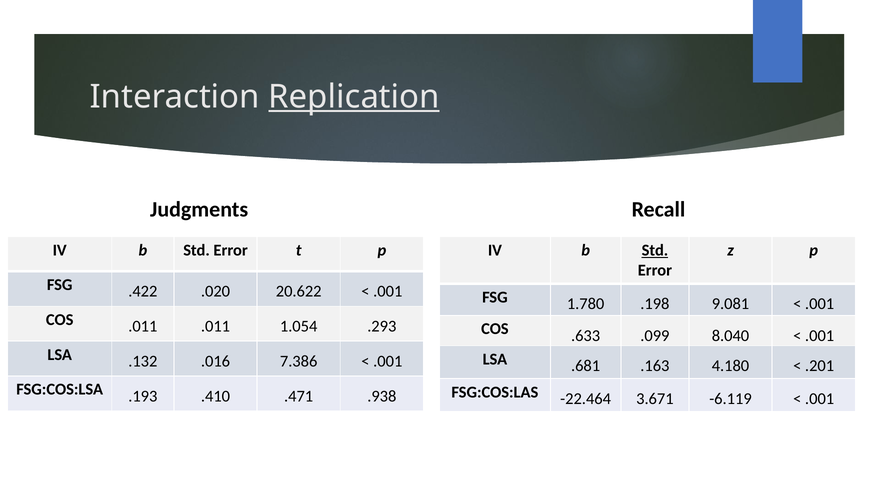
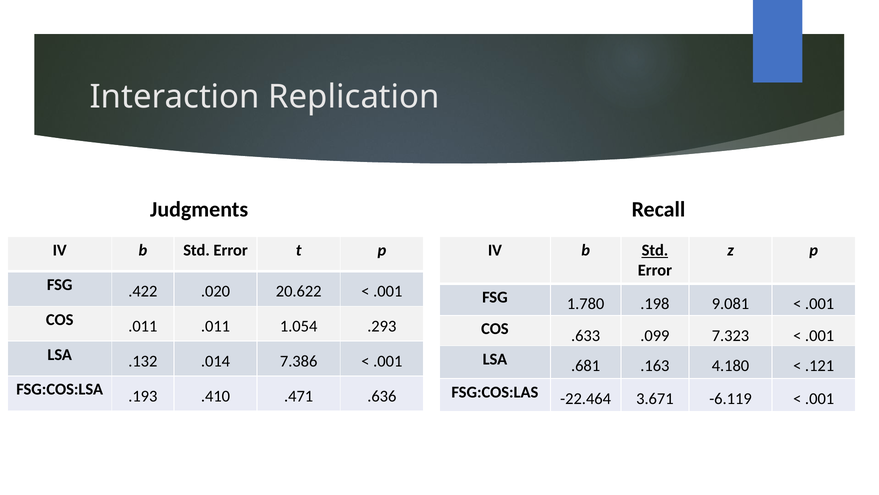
Replication underline: present -> none
8.040: 8.040 -> 7.323
.016: .016 -> .014
.201: .201 -> .121
.938: .938 -> .636
